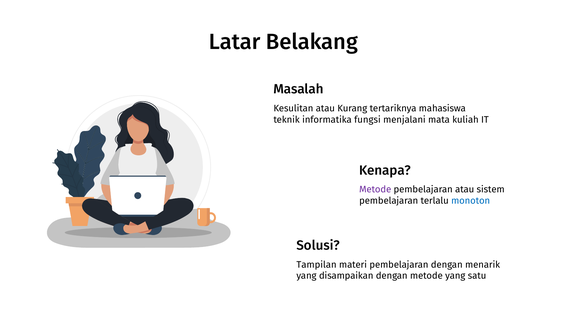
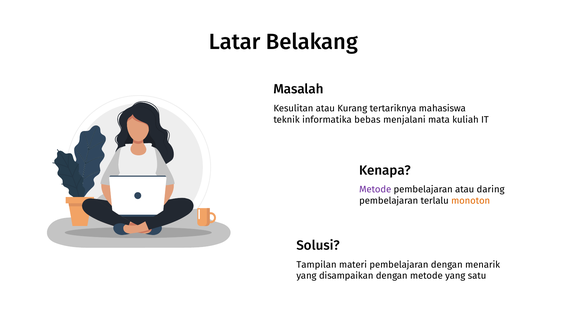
fungsi: fungsi -> bebas
sistem: sistem -> daring
monoton colour: blue -> orange
